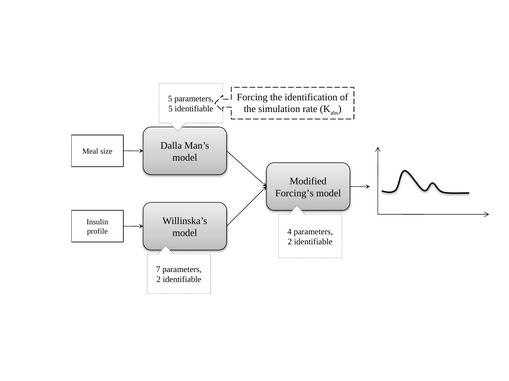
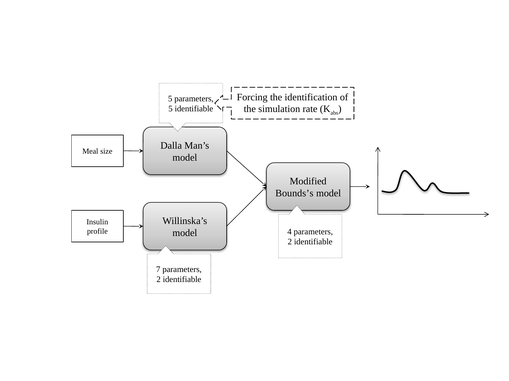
Forcing’s: Forcing’s -> Bounds’s
